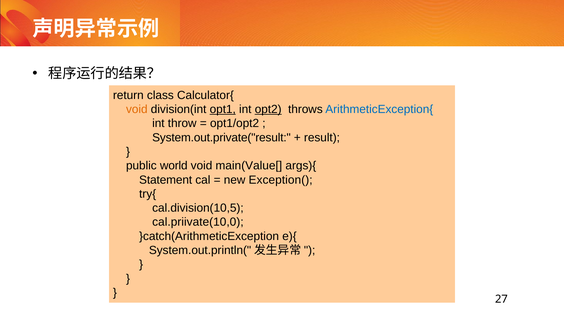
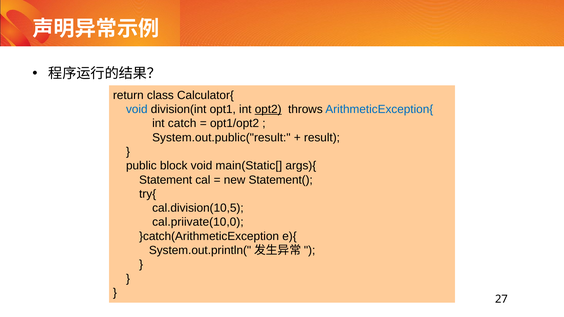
void at (137, 109) colour: orange -> blue
opt1 underline: present -> none
throw: throw -> catch
System.out.private("result: System.out.private("result -> System.out.public("result
world: world -> block
main(Value[: main(Value[ -> main(Static[
Exception(: Exception( -> Statement(
